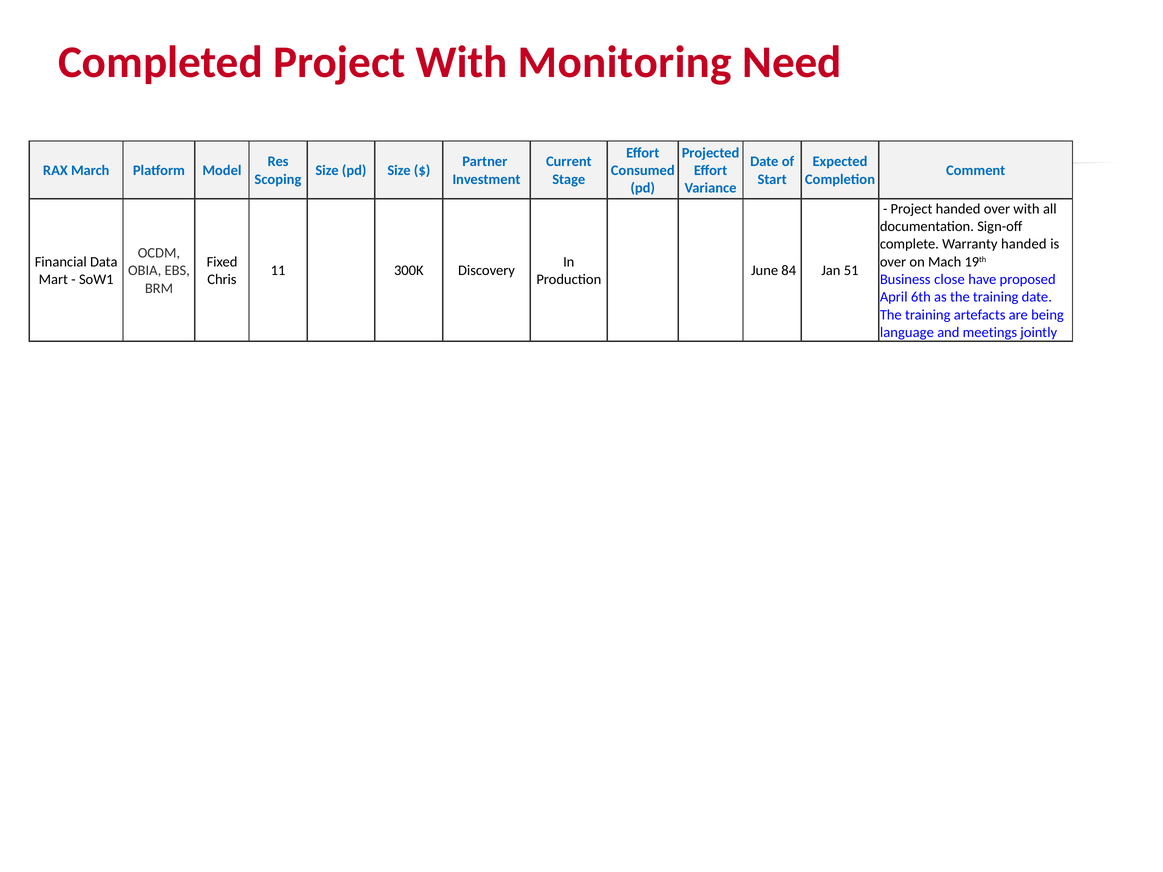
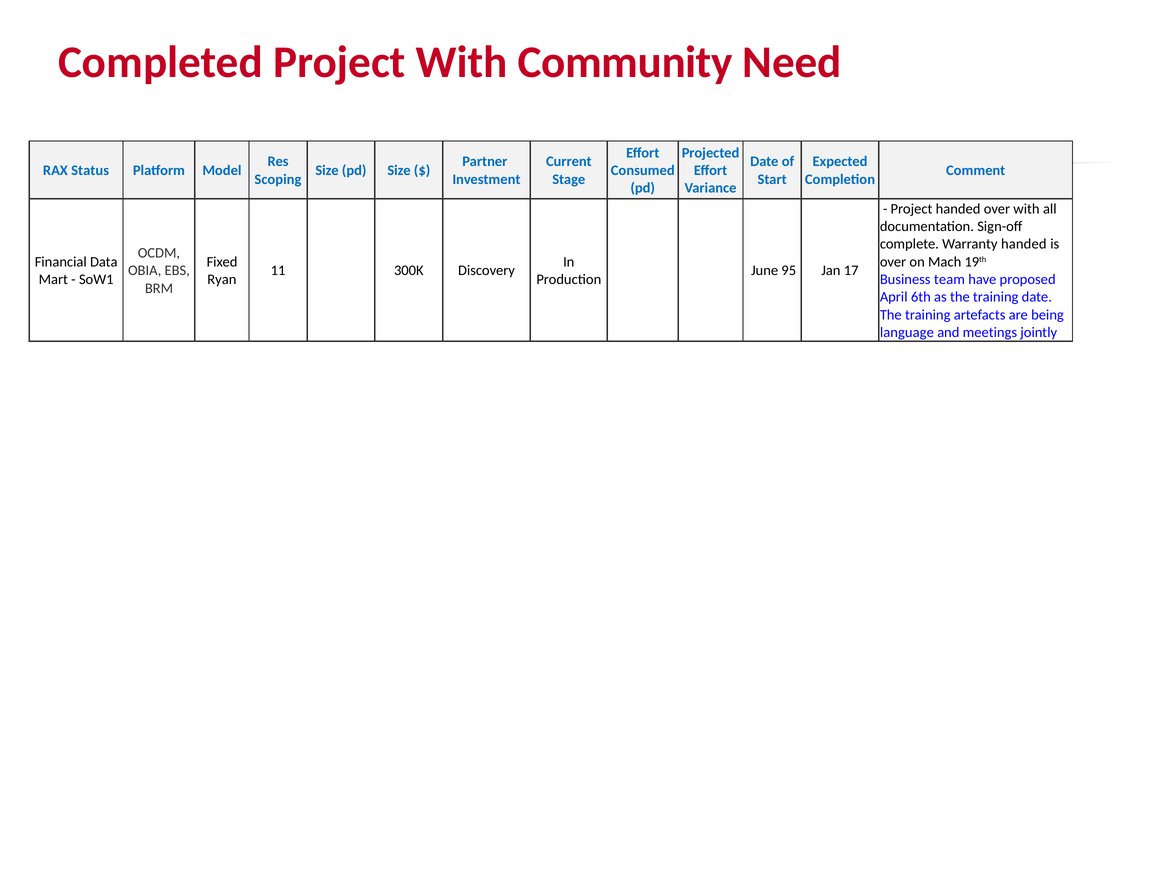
Monitoring: Monitoring -> Community
March: March -> Status
84: 84 -> 95
51: 51 -> 17
Chris: Chris -> Ryan
close: close -> team
